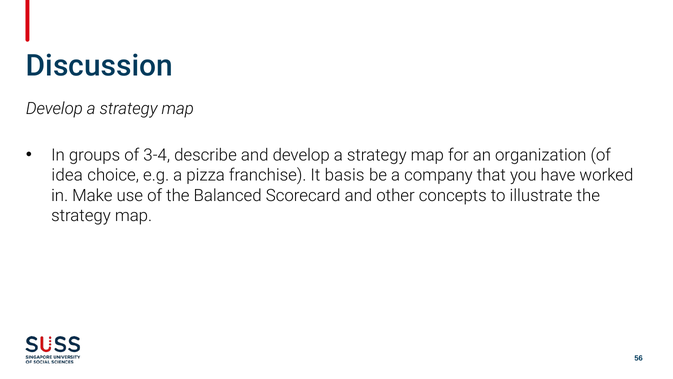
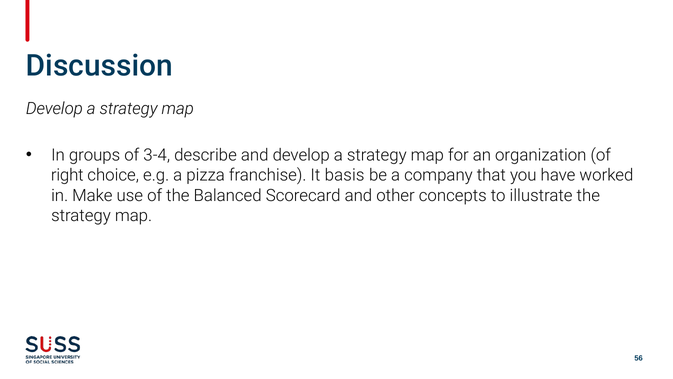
idea: idea -> right
